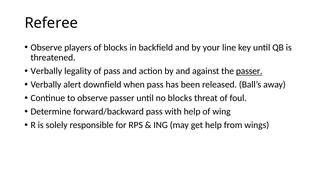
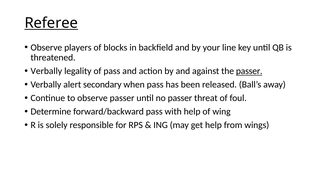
Referee underline: none -> present
downfield: downfield -> secondary
no blocks: blocks -> passer
